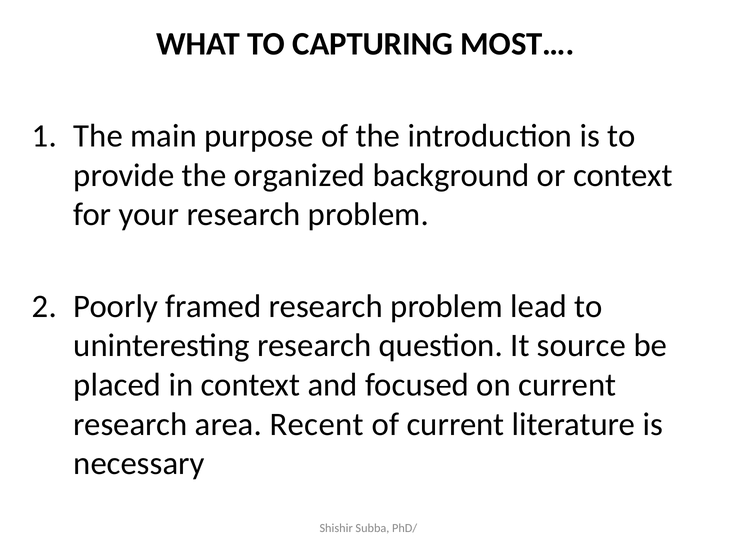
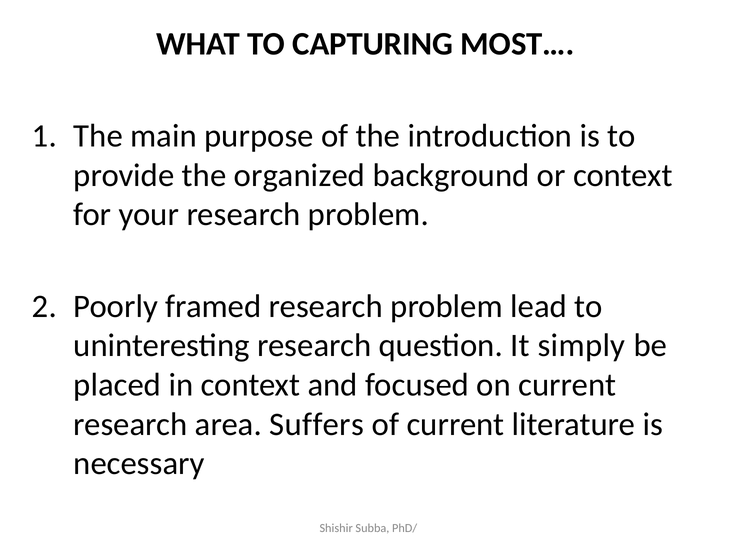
source: source -> simply
Recent: Recent -> Suffers
